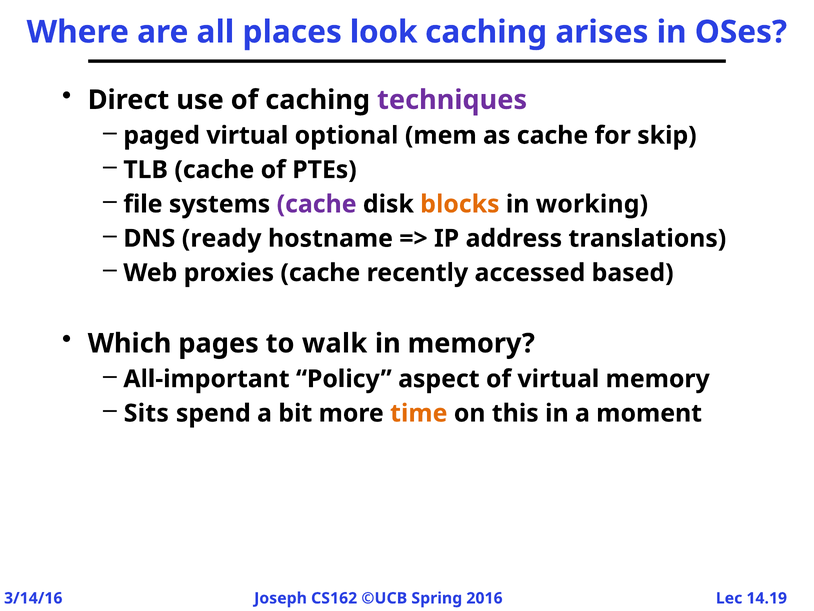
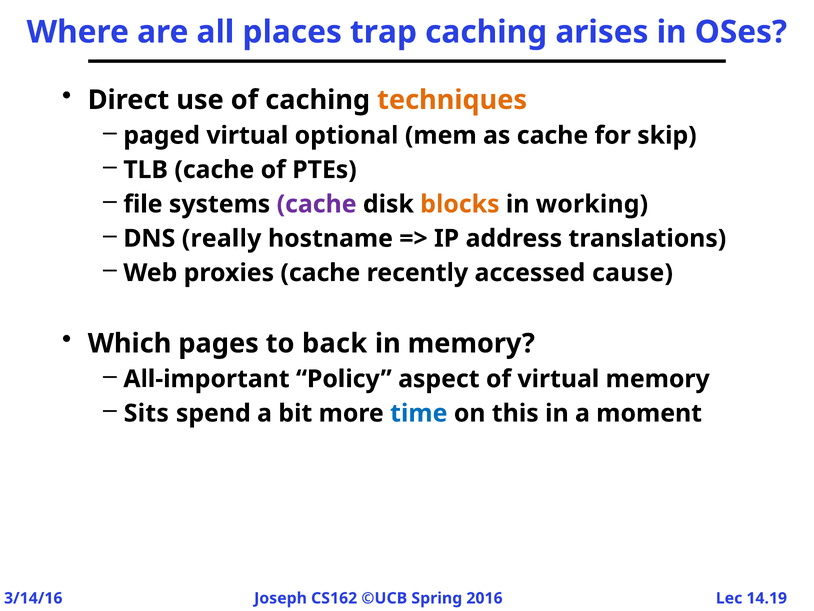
look: look -> trap
techniques colour: purple -> orange
ready: ready -> really
based: based -> cause
walk: walk -> back
time colour: orange -> blue
